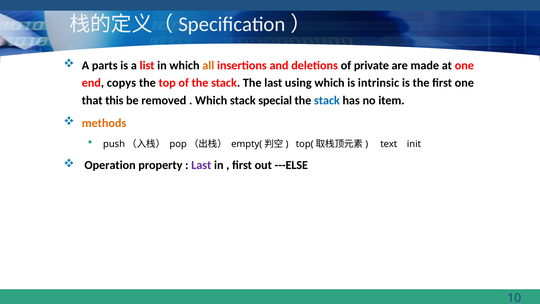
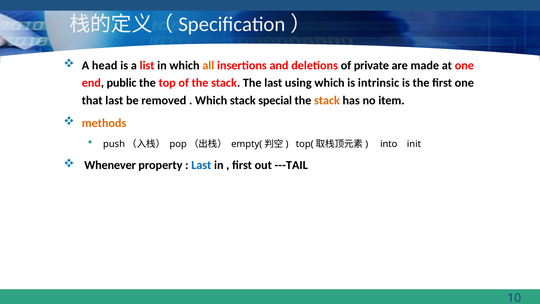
parts: parts -> head
copys: copys -> public
that this: this -> last
stack at (327, 100) colour: blue -> orange
text: text -> into
Operation: Operation -> Whenever
Last at (201, 165) colour: purple -> blue
---ELSE: ---ELSE -> ---TAIL
